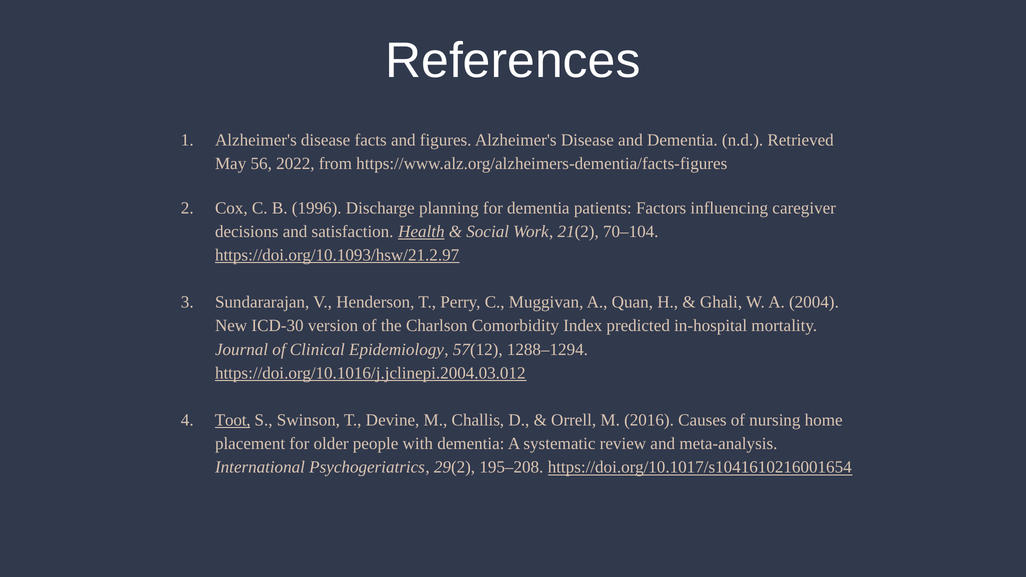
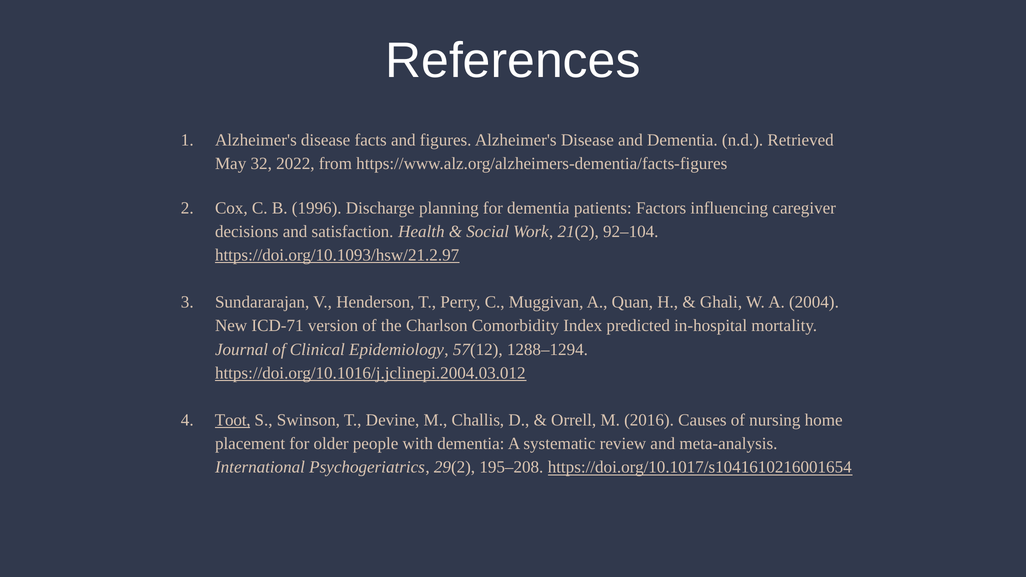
56: 56 -> 32
Health underline: present -> none
70–104: 70–104 -> 92–104
ICD-30: ICD-30 -> ICD-71
